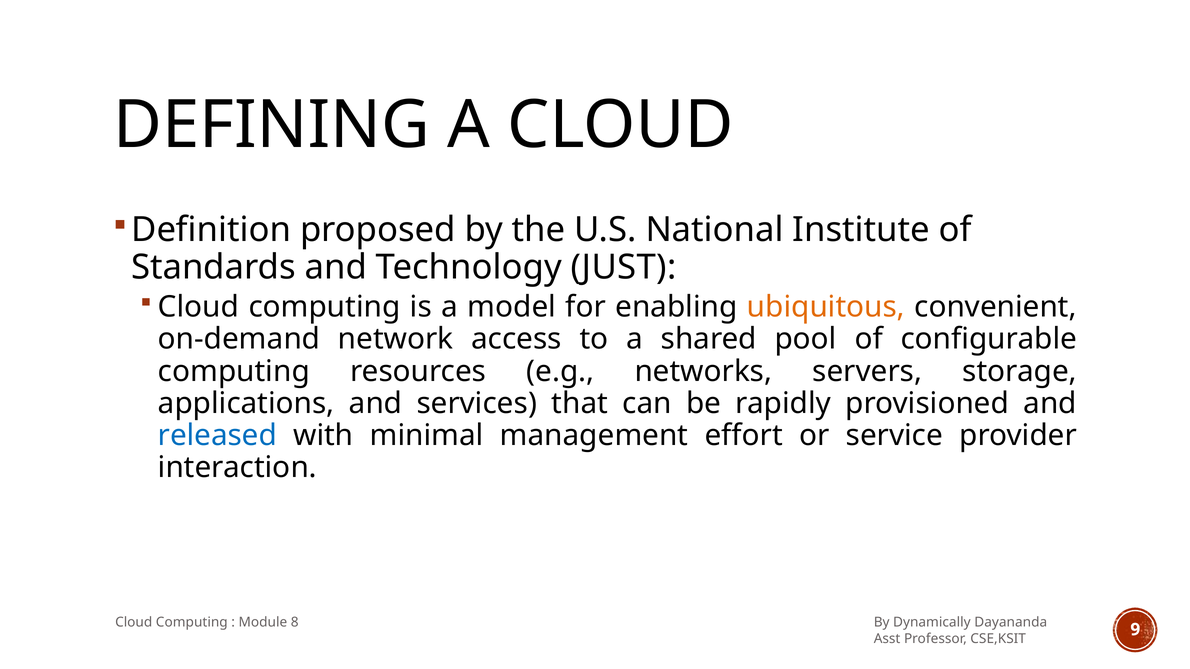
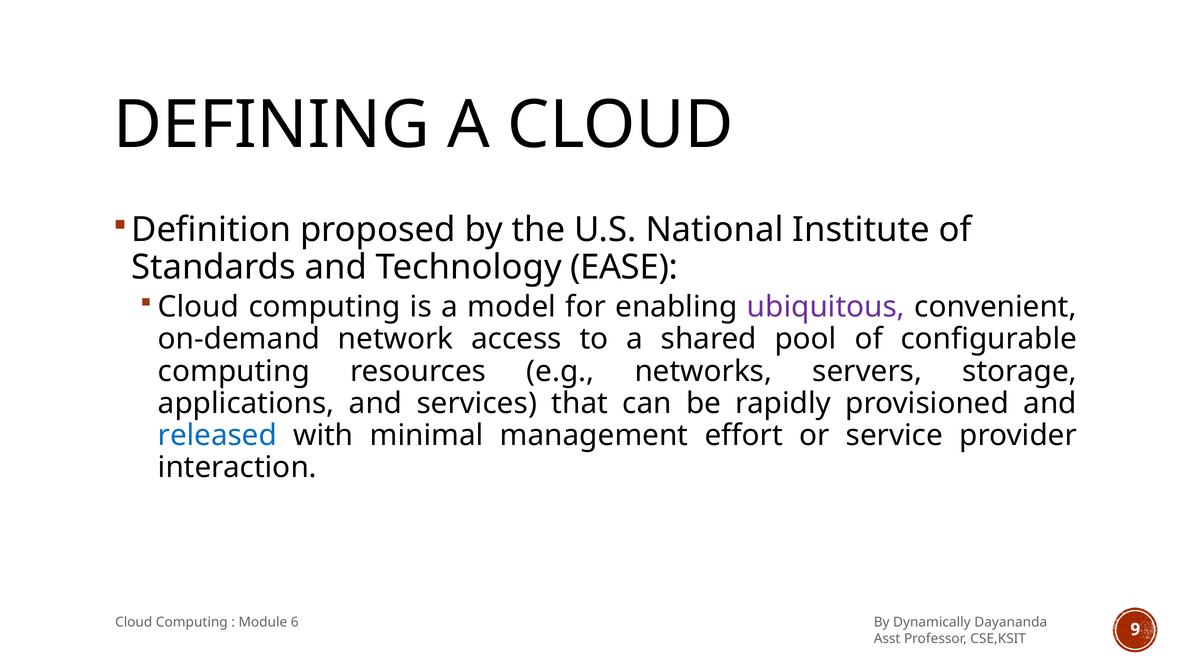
JUST: JUST -> EASE
ubiquitous colour: orange -> purple
8: 8 -> 6
